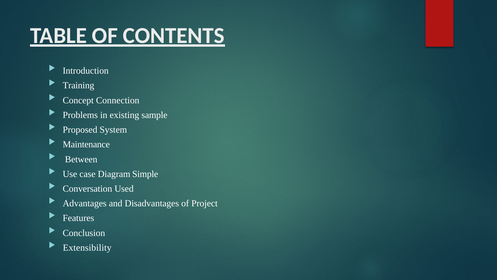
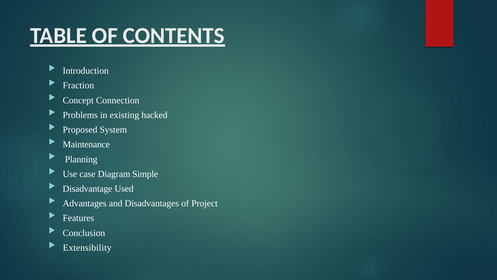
Training: Training -> Fraction
sample: sample -> hacked
Between: Between -> Planning
Conversation: Conversation -> Disadvantage
